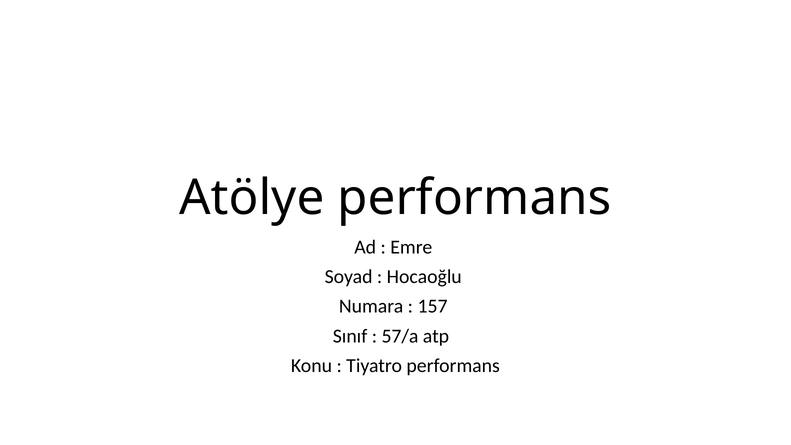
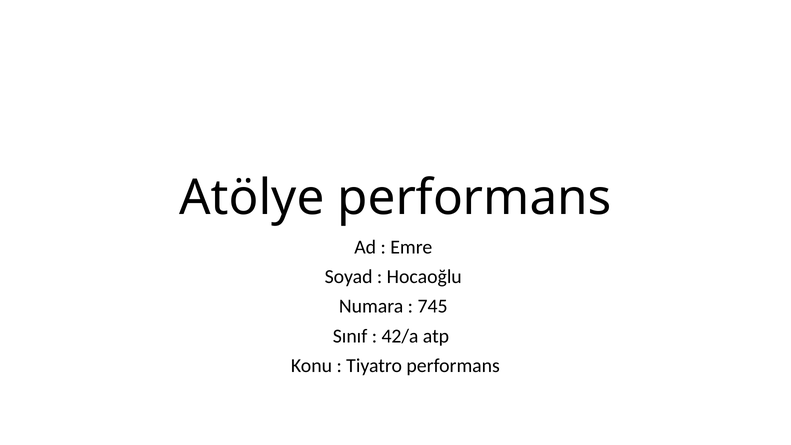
157: 157 -> 745
57/a: 57/a -> 42/a
